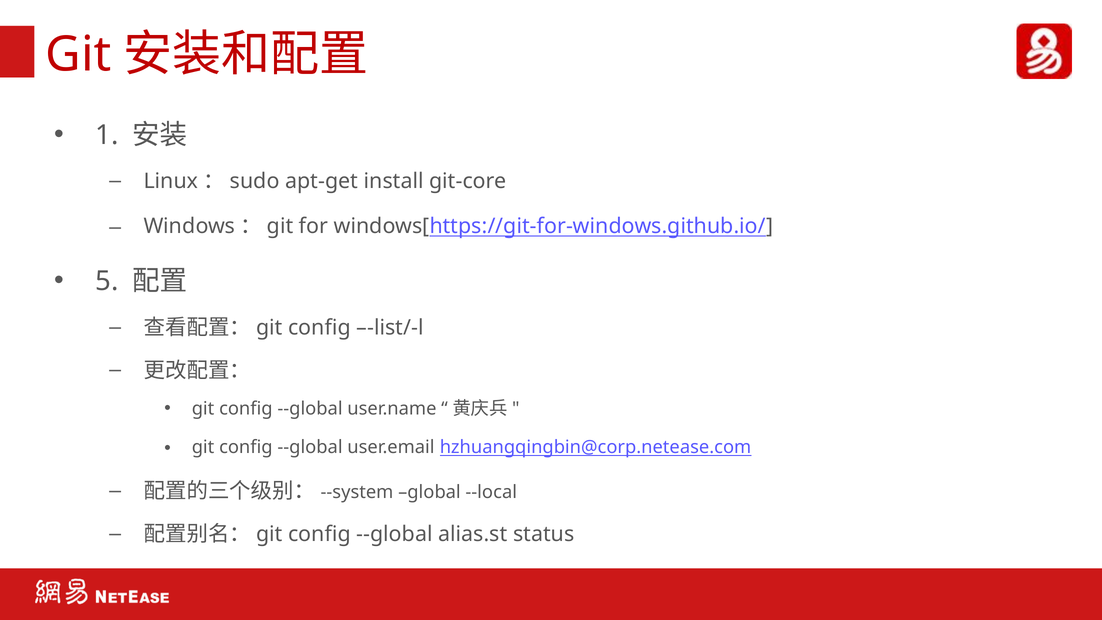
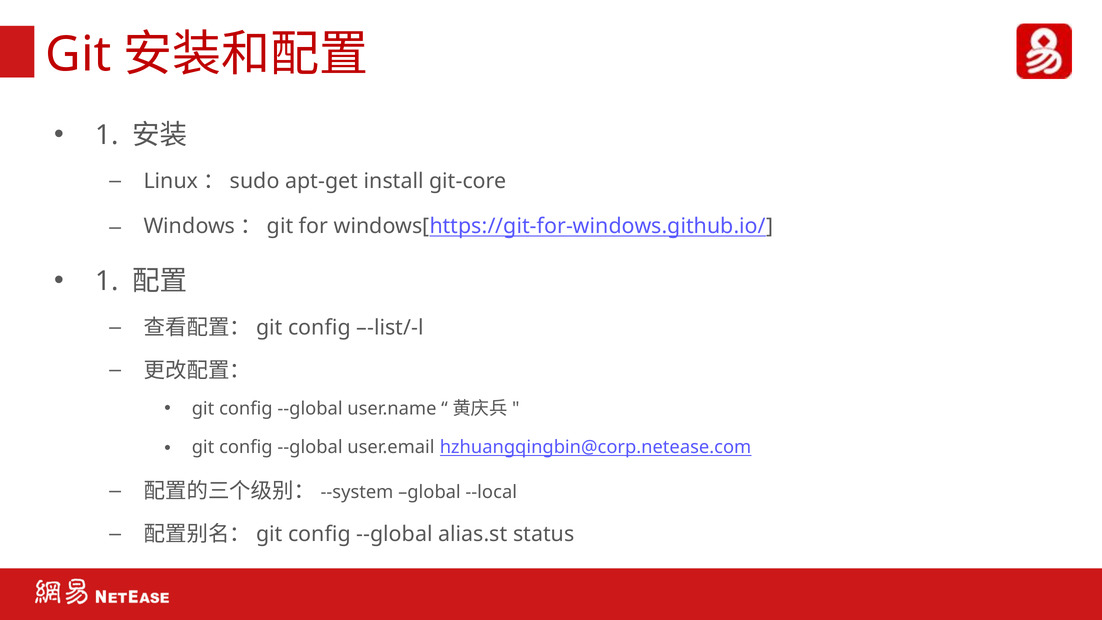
5 at (107, 281): 5 -> 1
